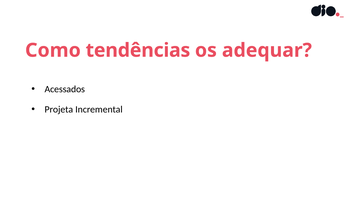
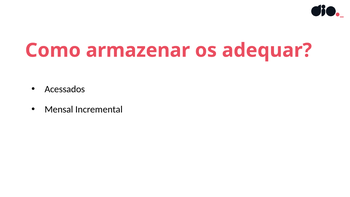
tendências: tendências -> armazenar
Projeta: Projeta -> Mensal
